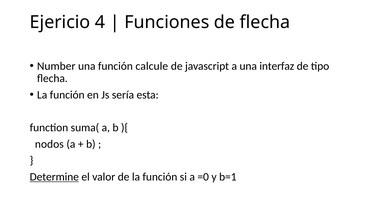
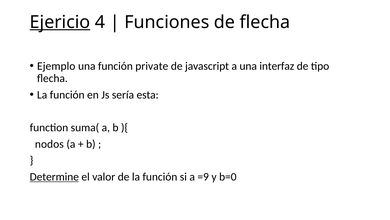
Ejericio underline: none -> present
Number: Number -> Ejemplo
calcule: calcule -> private
=0: =0 -> =9
b=1: b=1 -> b=0
